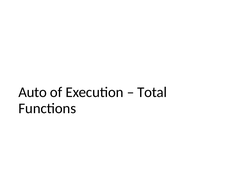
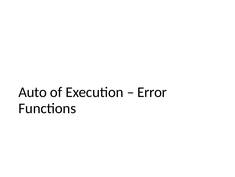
Total: Total -> Error
